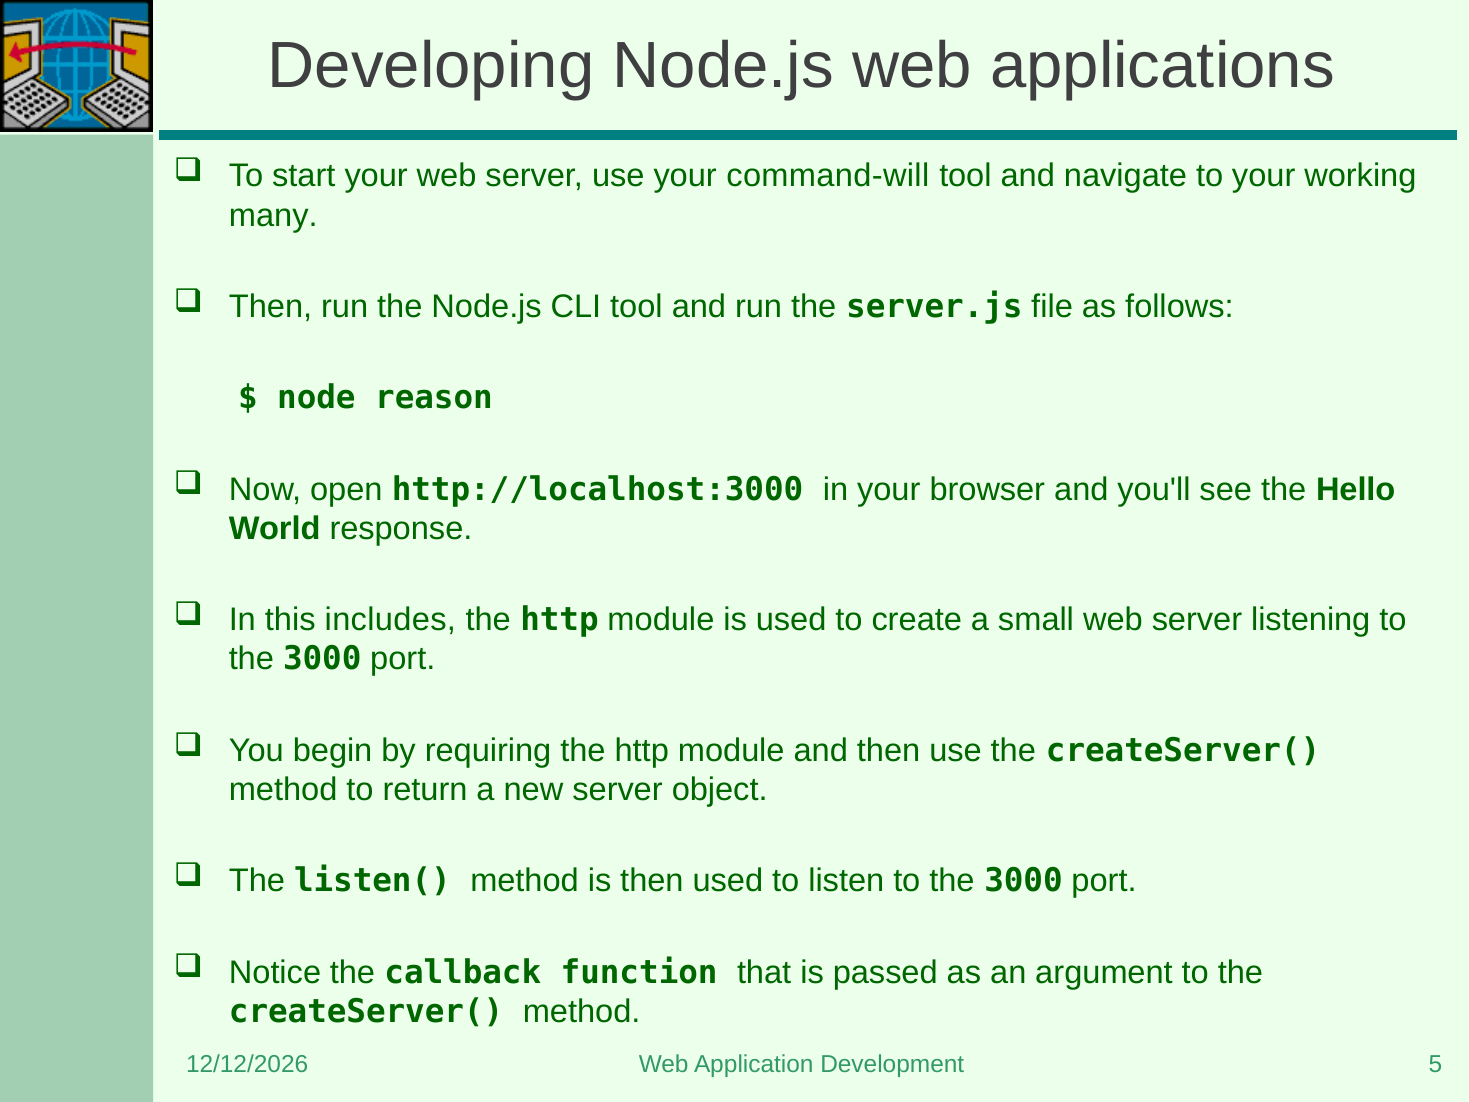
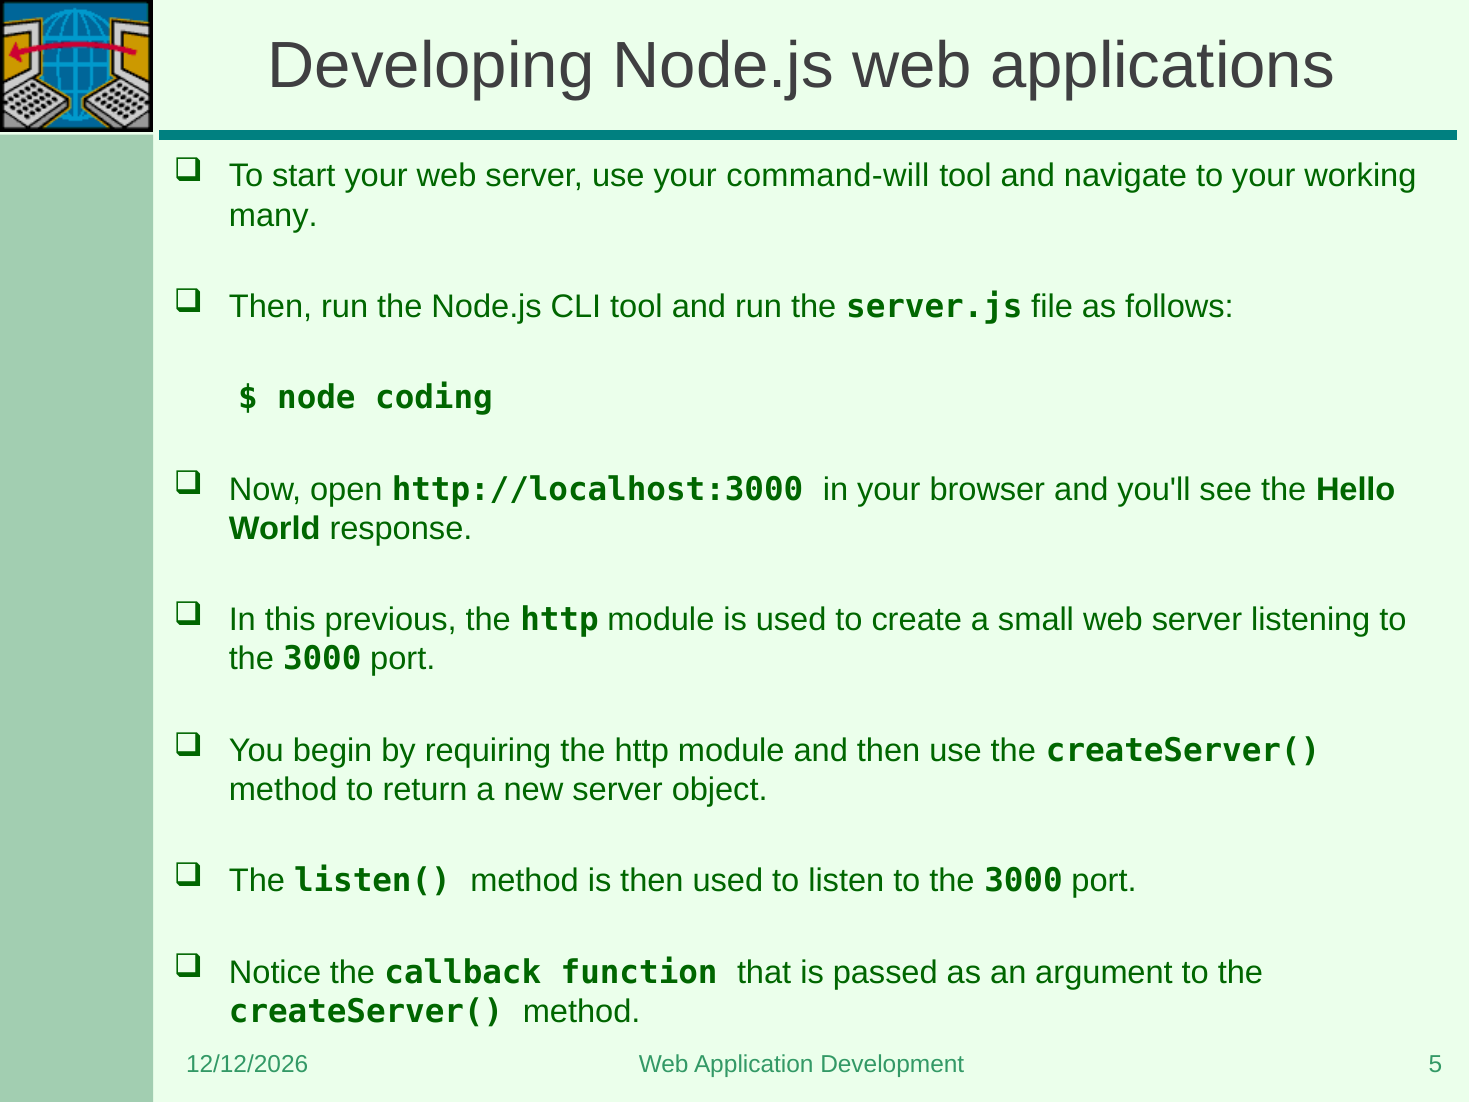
reason: reason -> coding
includes: includes -> previous
